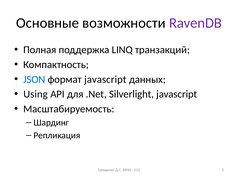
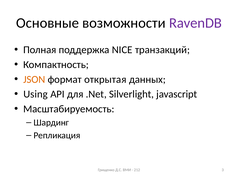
LINQ: LINQ -> NICE
JSON colour: blue -> orange
формат javascript: javascript -> открытая
